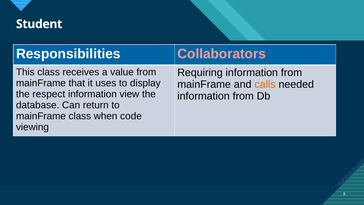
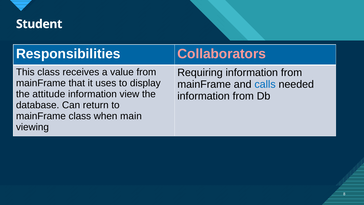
calls colour: orange -> blue
respect: respect -> attitude
code: code -> main
